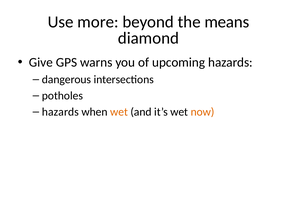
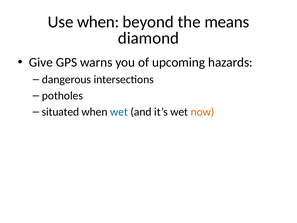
Use more: more -> when
hazards at (60, 112): hazards -> situated
wet at (119, 112) colour: orange -> blue
